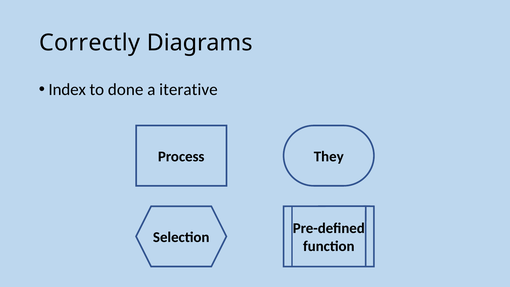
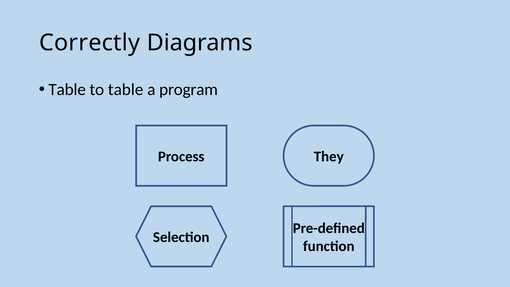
Index at (67, 90): Index -> Table
to done: done -> table
iterative: iterative -> program
